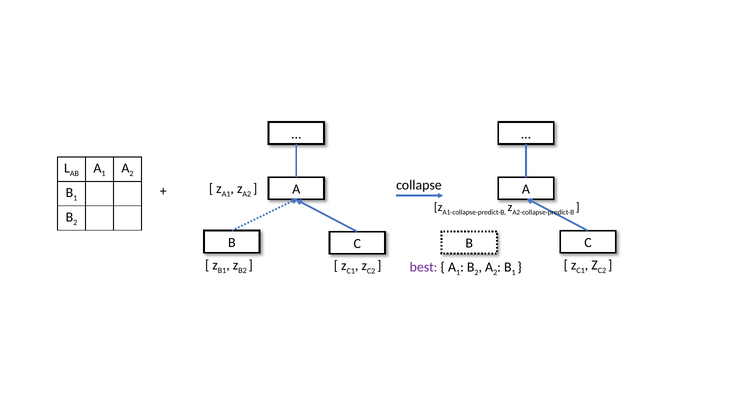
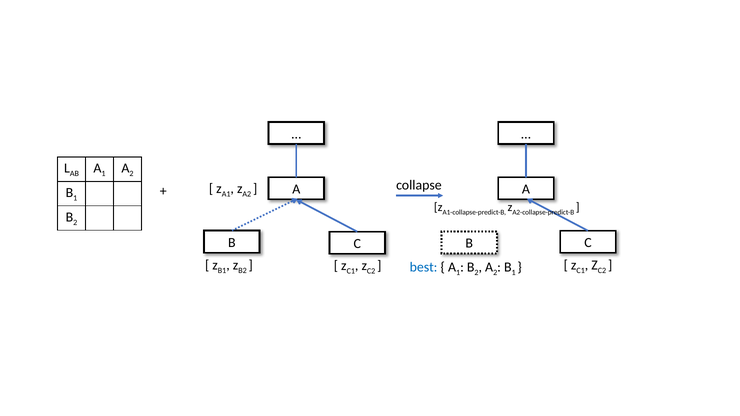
best colour: purple -> blue
